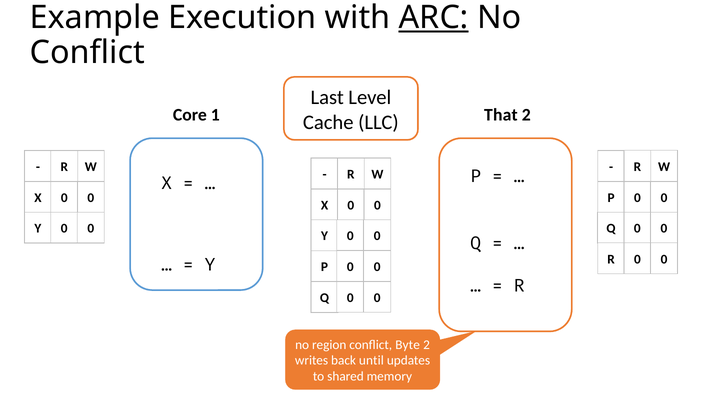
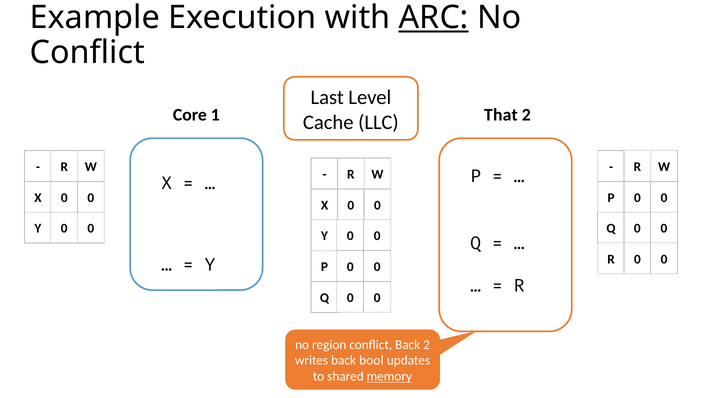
conflict Byte: Byte -> Back
until: until -> bool
memory underline: none -> present
